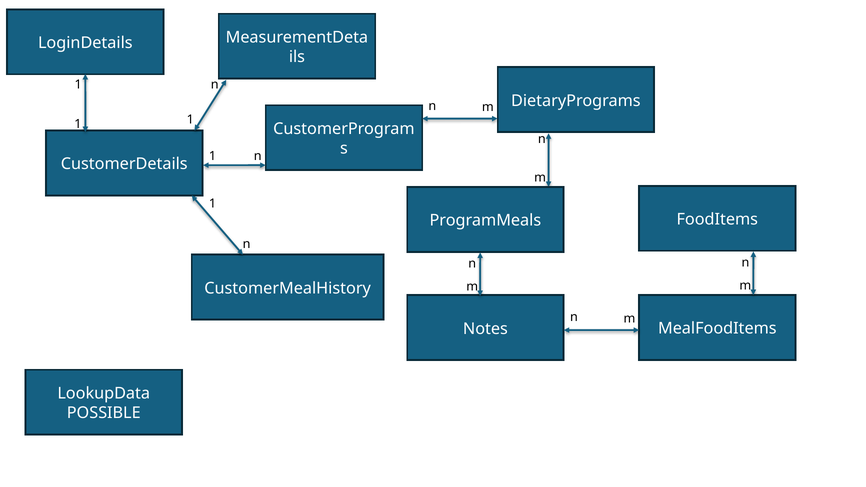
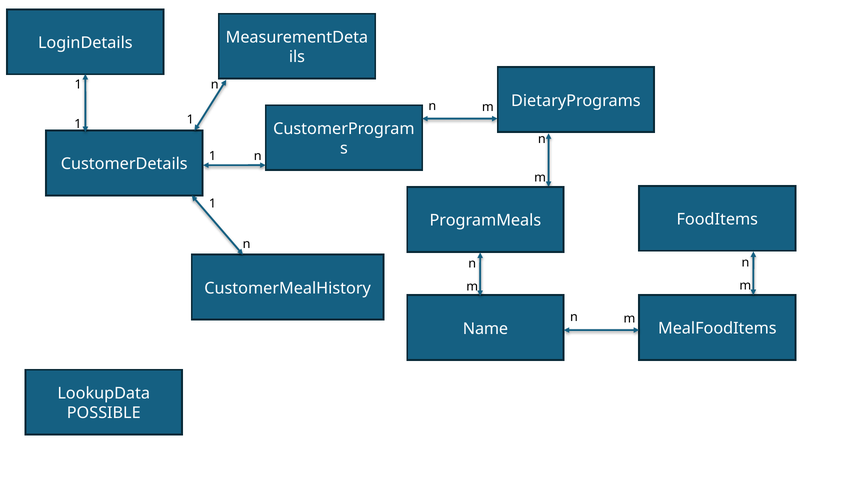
Notes: Notes -> Name
